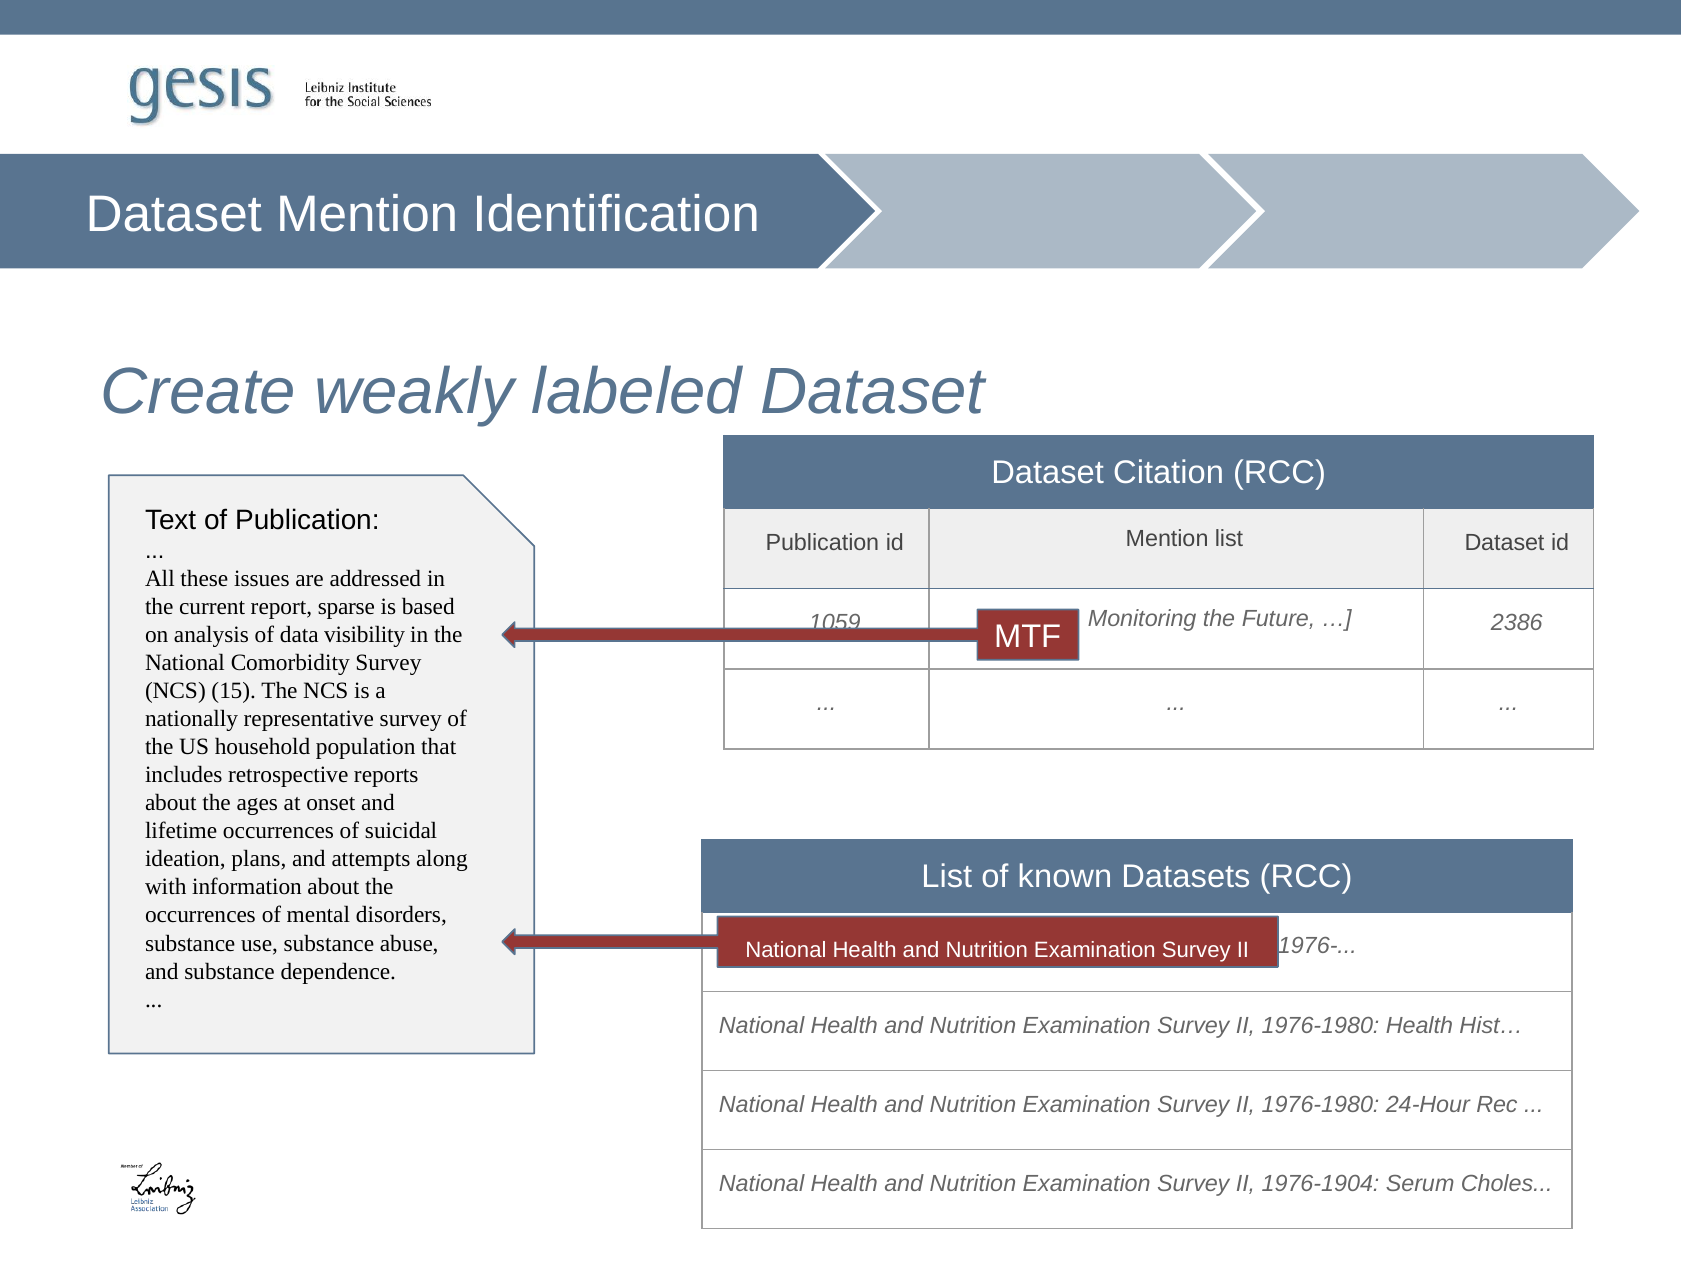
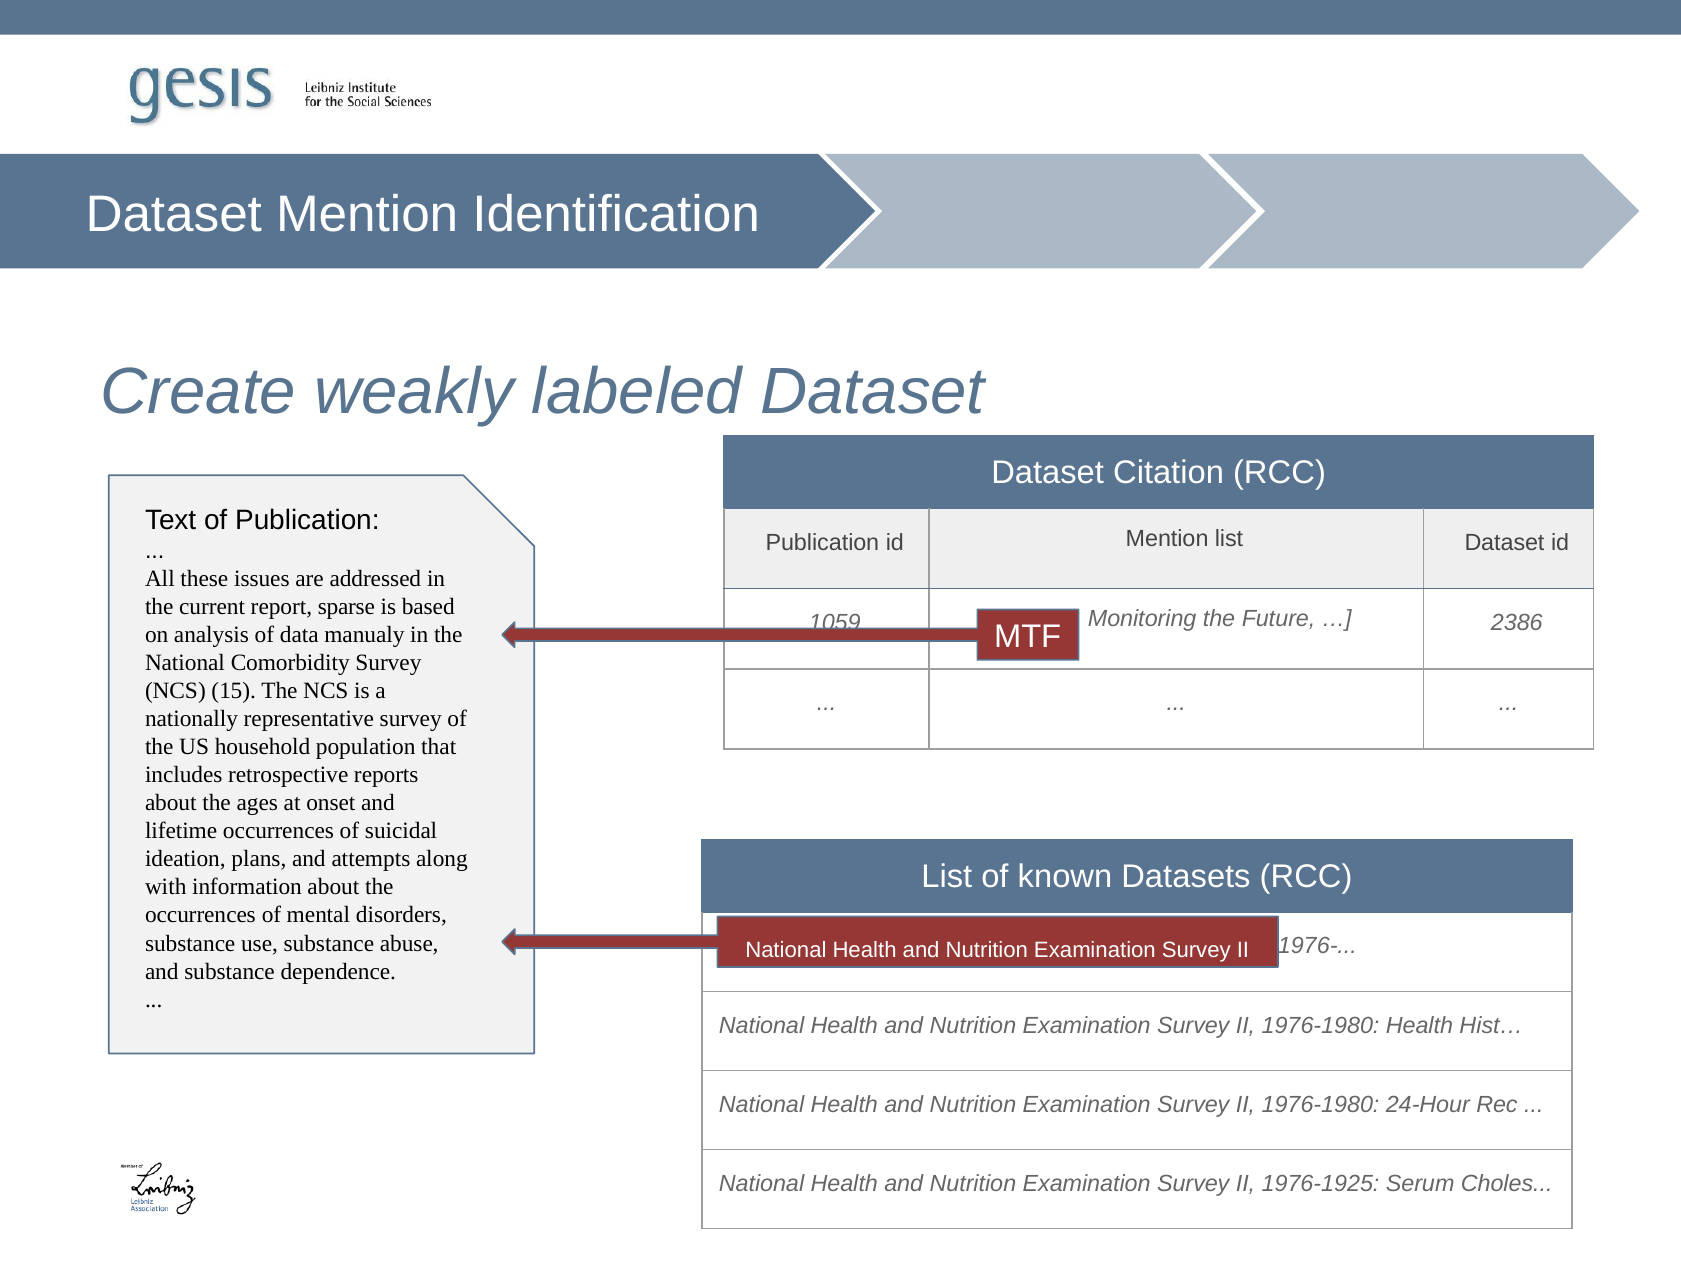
visibility: visibility -> manualy
1976-1904: 1976-1904 -> 1976-1925
